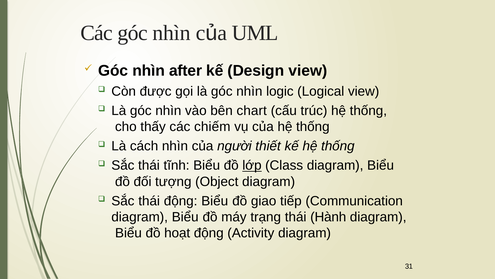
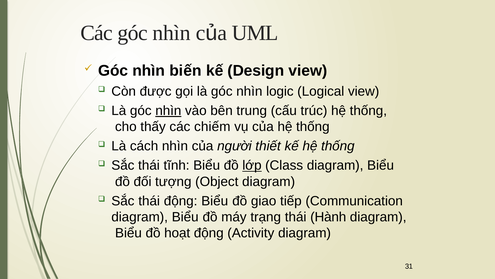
after: after -> biến
nhìn at (168, 110) underline: none -> present
chart: chart -> trung
